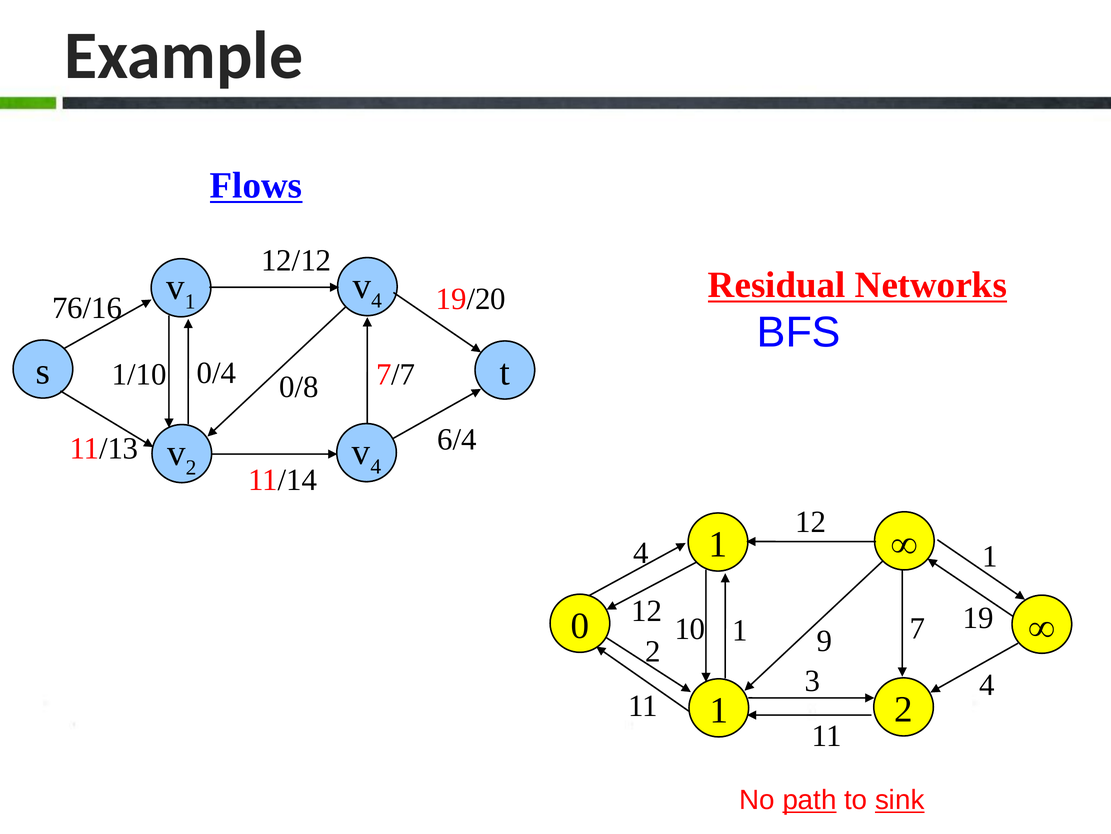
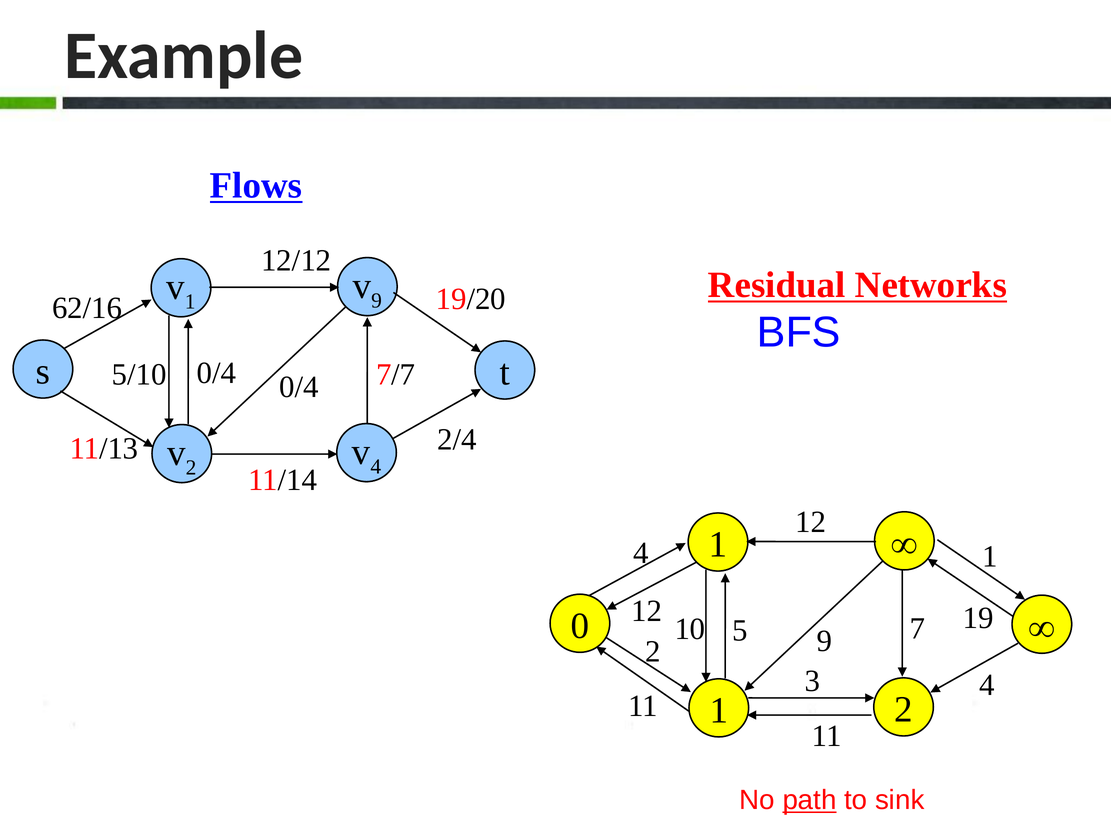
4 at (377, 300): 4 -> 9
76/16: 76/16 -> 62/16
1/10: 1/10 -> 5/10
0/8 at (299, 387): 0/8 -> 0/4
6/4: 6/4 -> 2/4
10 1: 1 -> 5
sink underline: present -> none
